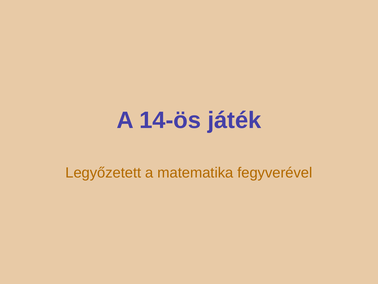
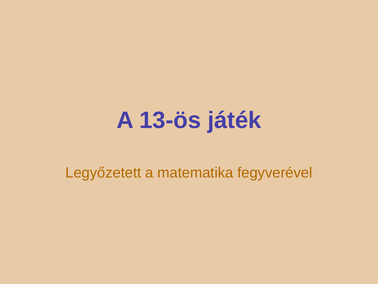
14-ös: 14-ös -> 13-ös
